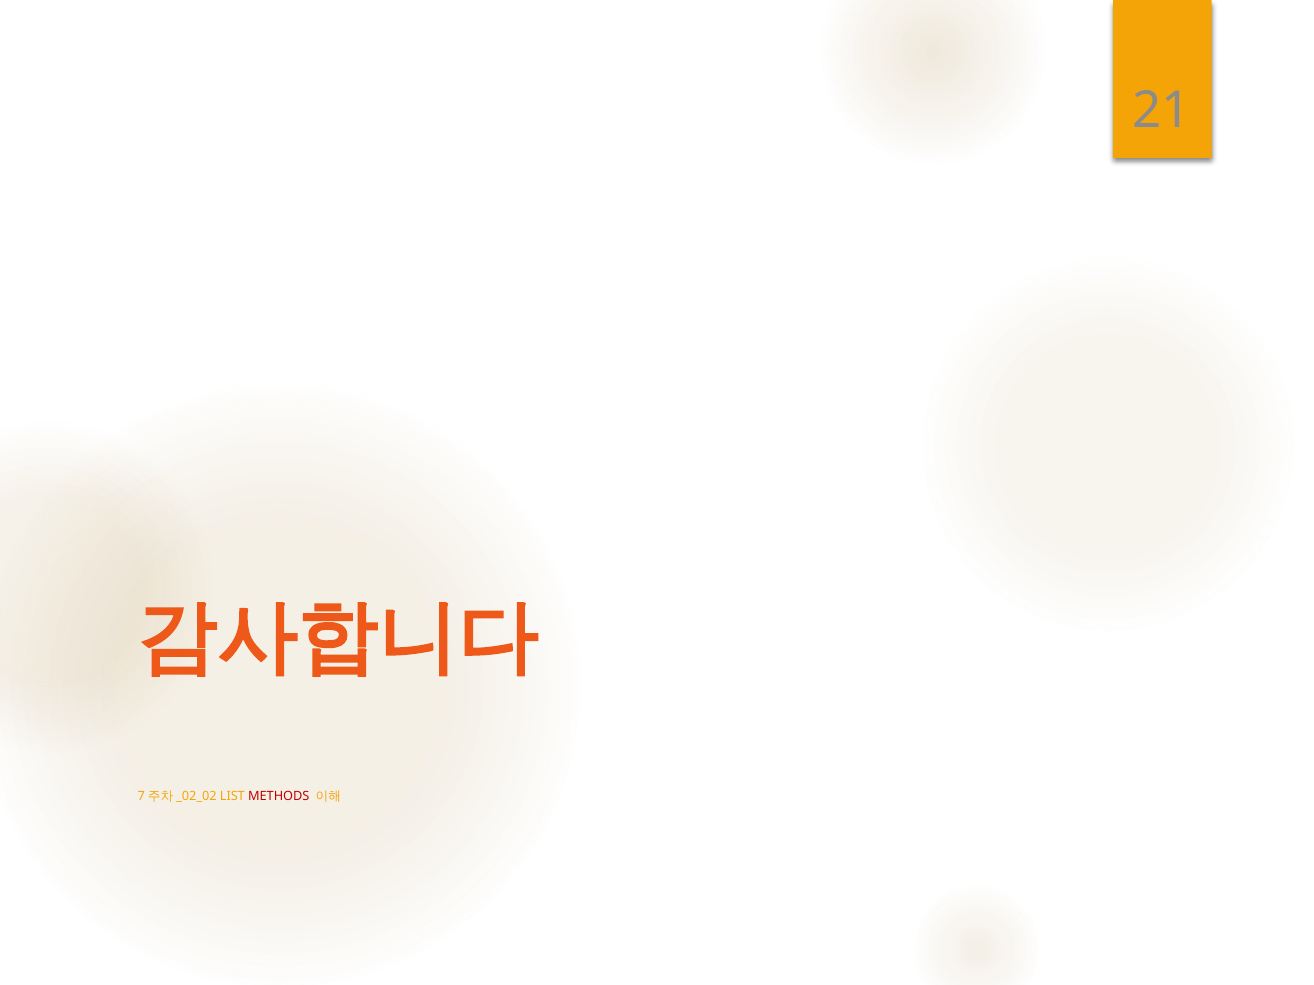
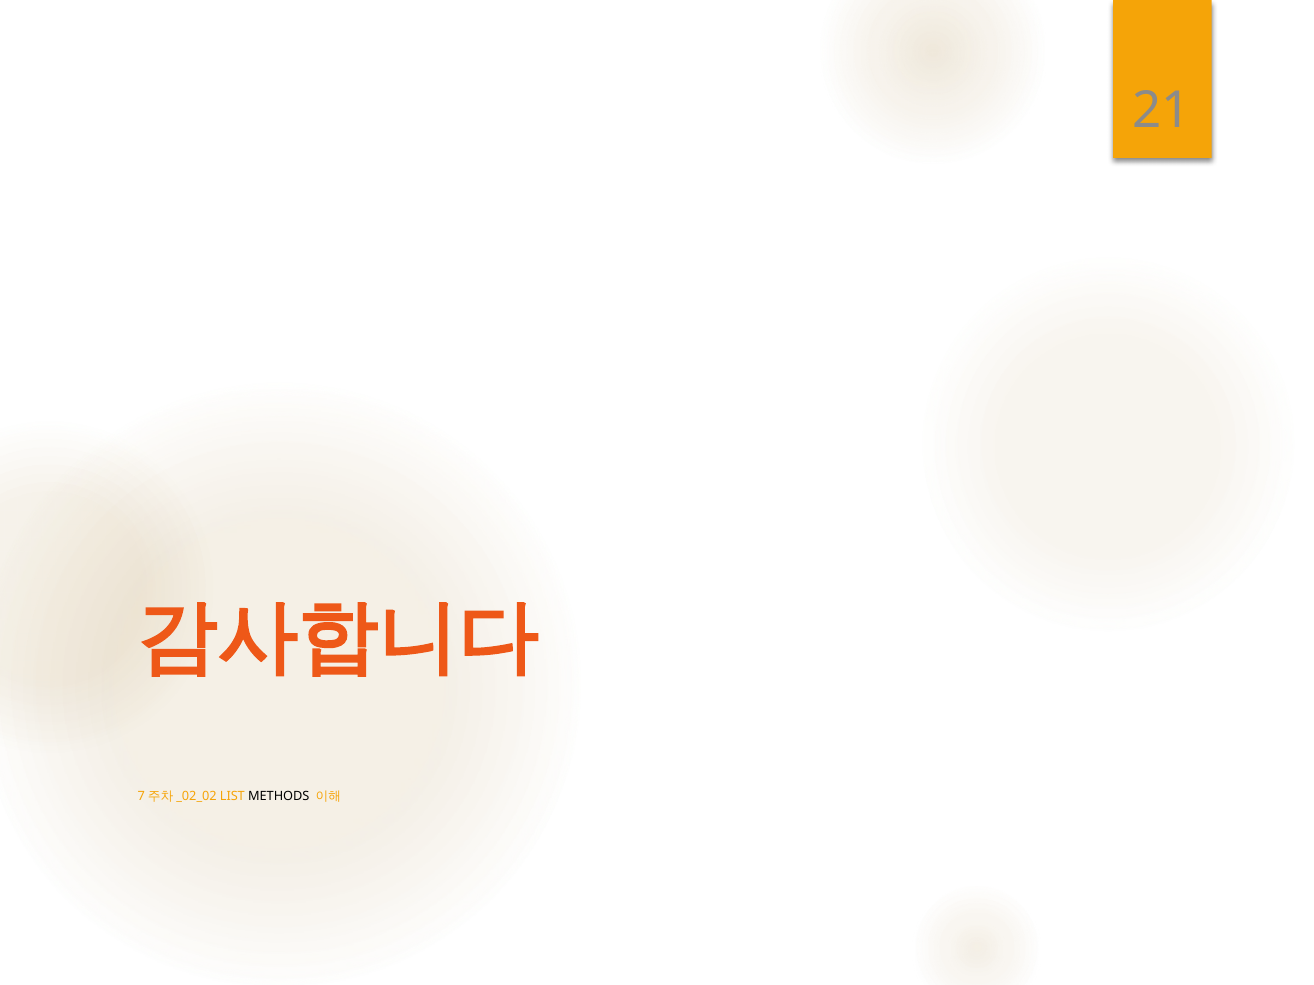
METHODS colour: red -> black
